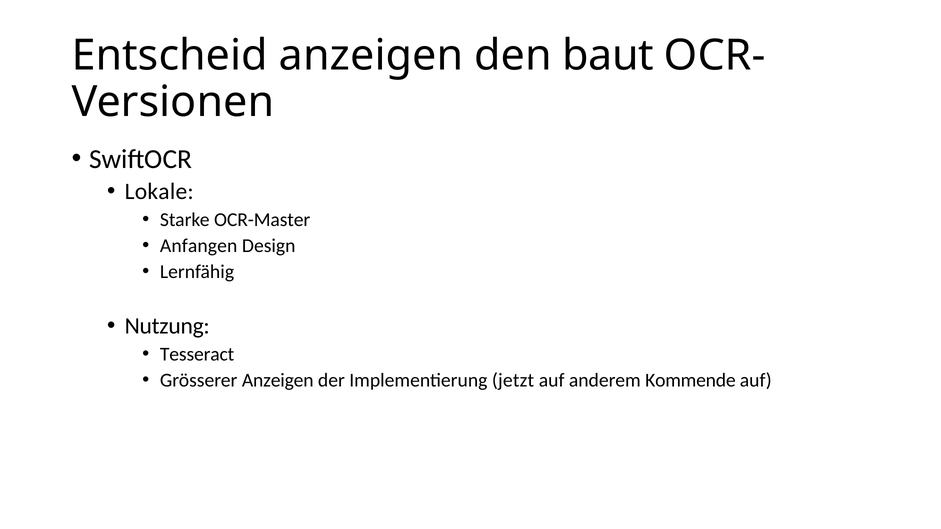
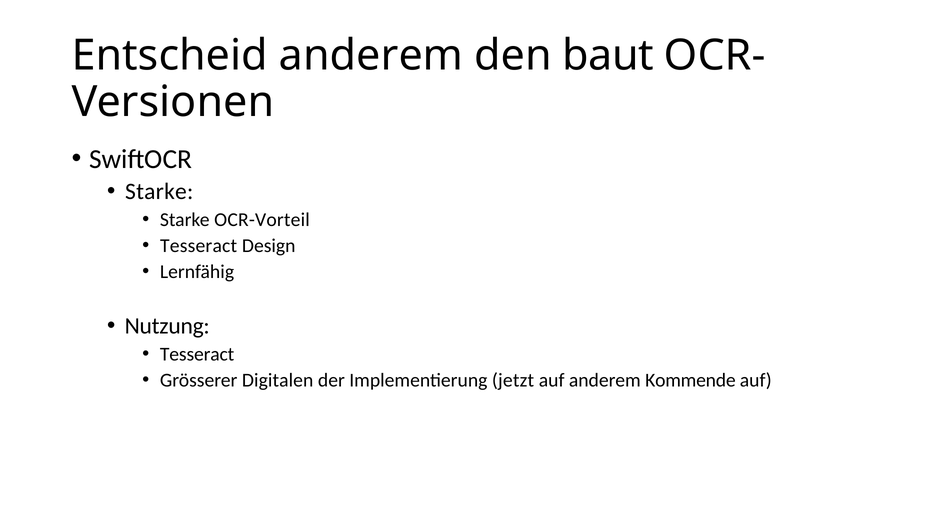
Entscheid anzeigen: anzeigen -> anderem
Lokale at (159, 192): Lokale -> Starke
OCR-Master: OCR-Master -> OCR-Vorteil
Anfangen at (199, 246): Anfangen -> Tesseract
Grösserer Anzeigen: Anzeigen -> Digitalen
